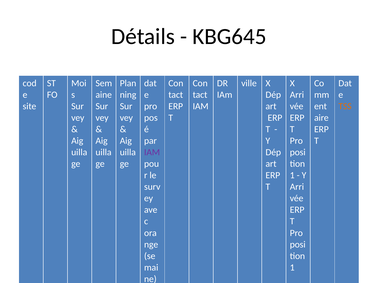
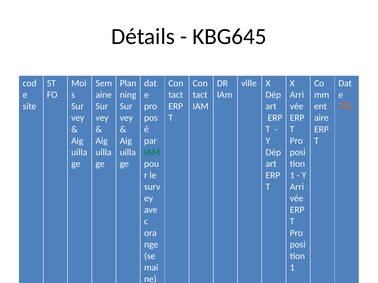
IAM at (152, 153) colour: purple -> green
